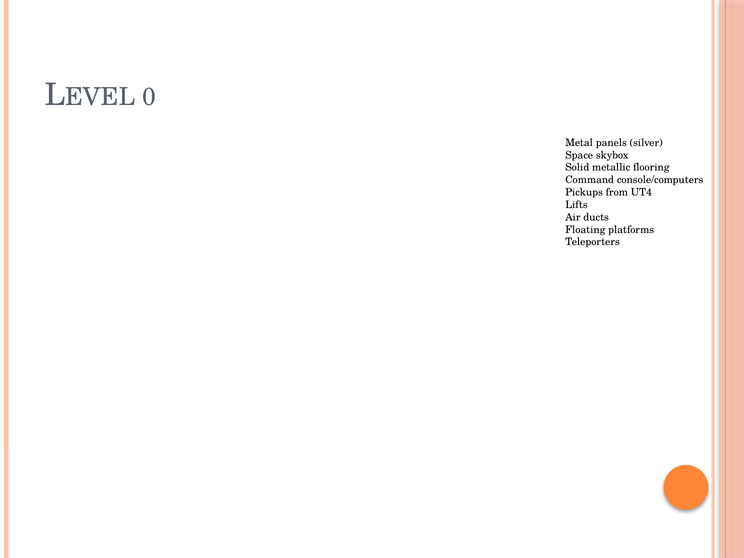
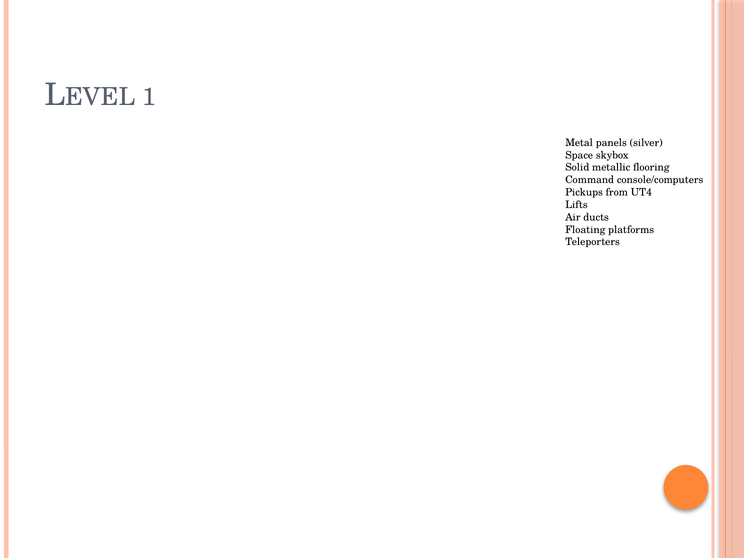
0: 0 -> 1
